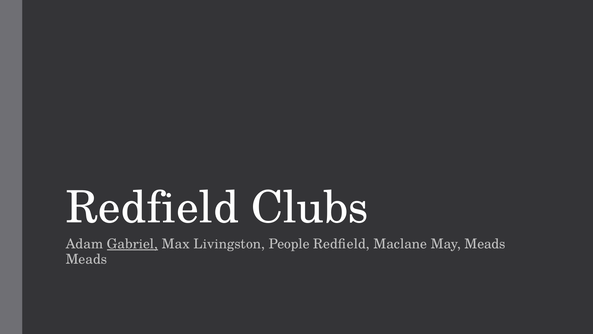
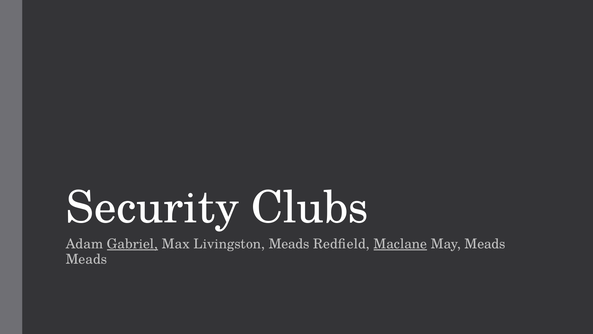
Redfield at (152, 208): Redfield -> Security
Livingston People: People -> Meads
Maclane underline: none -> present
